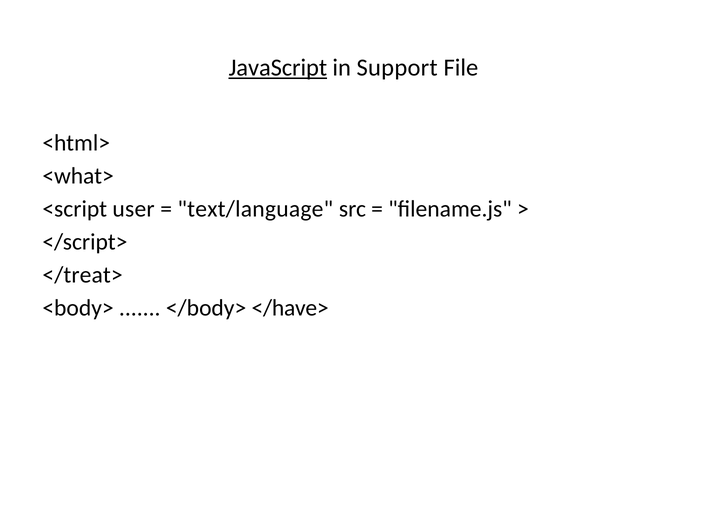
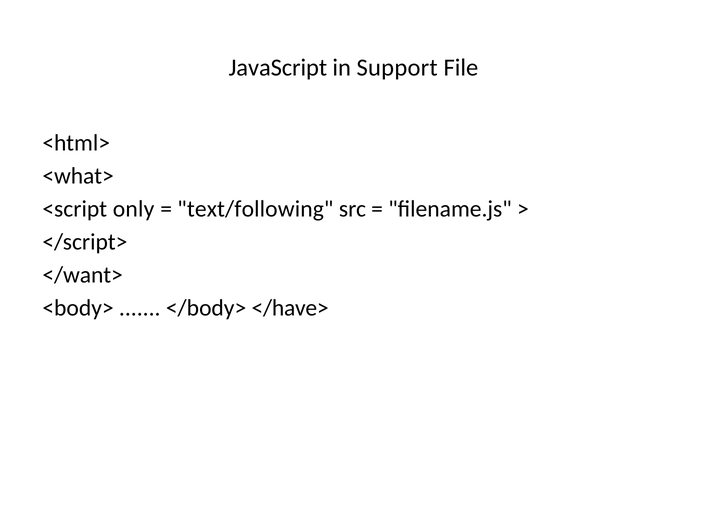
JavaScript underline: present -> none
user: user -> only
text/language: text/language -> text/following
</treat>: </treat> -> </want>
